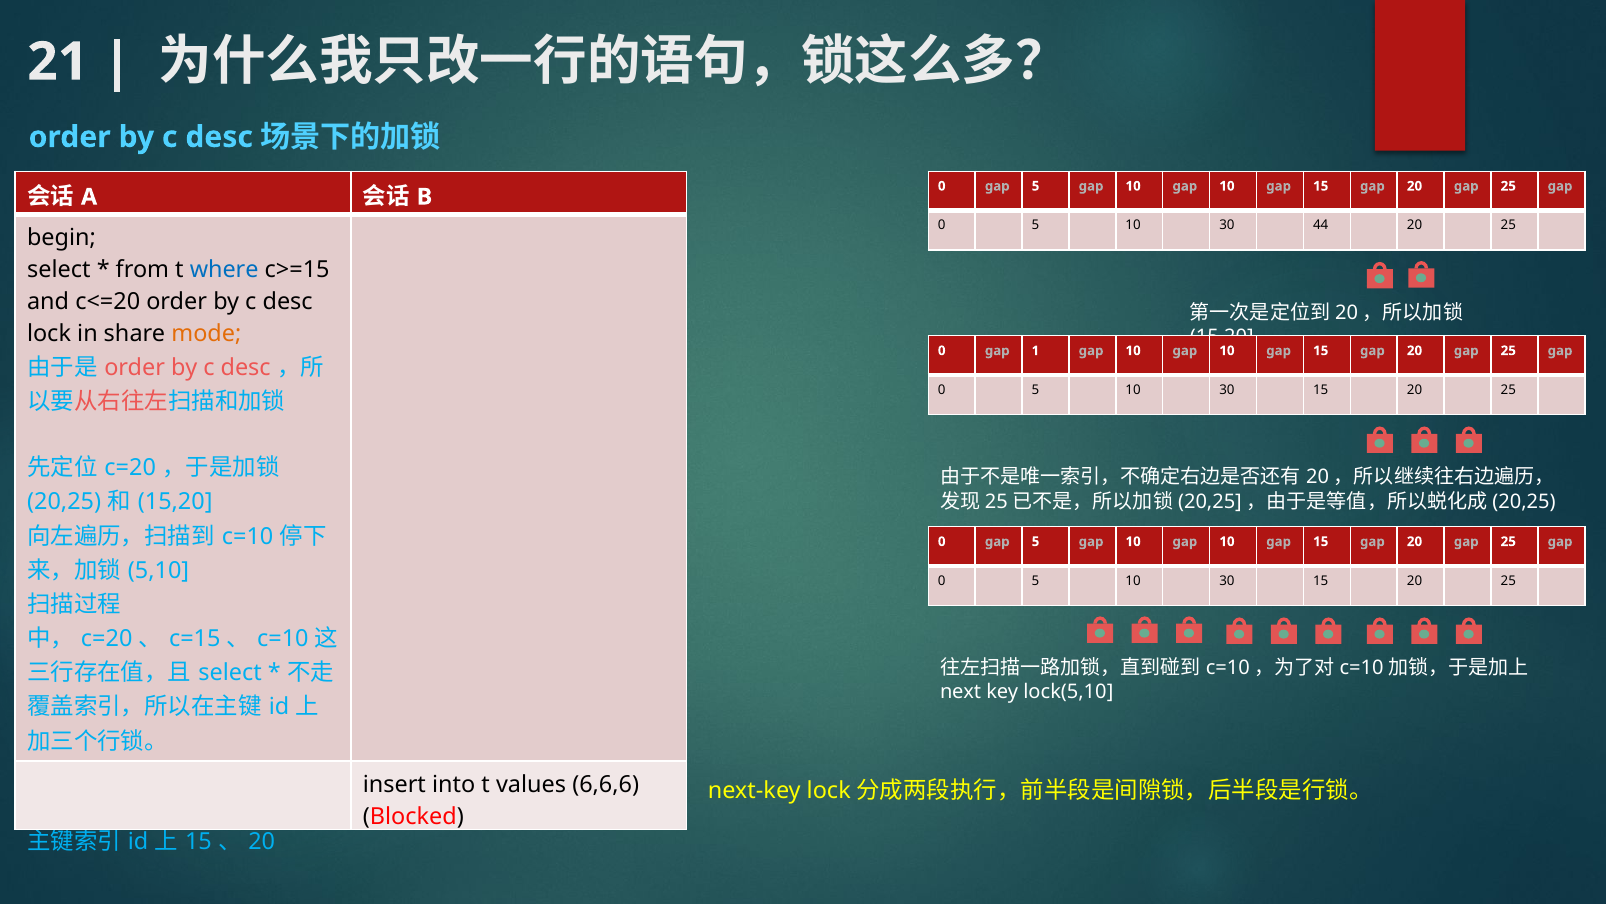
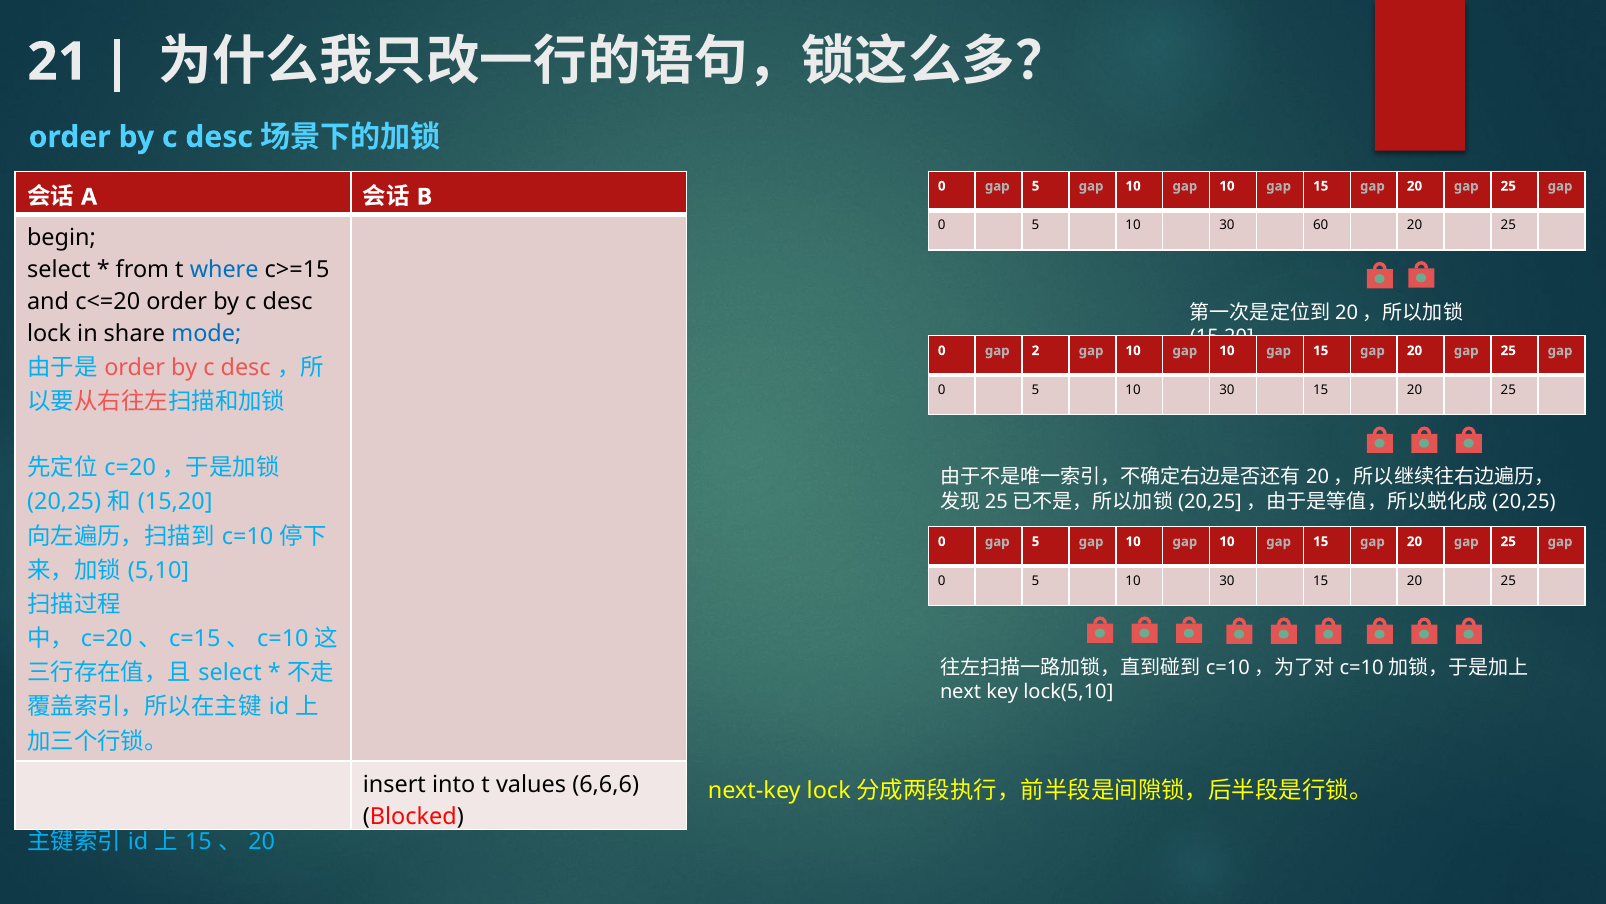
44: 44 -> 60
mode colour: orange -> blue
1: 1 -> 2
